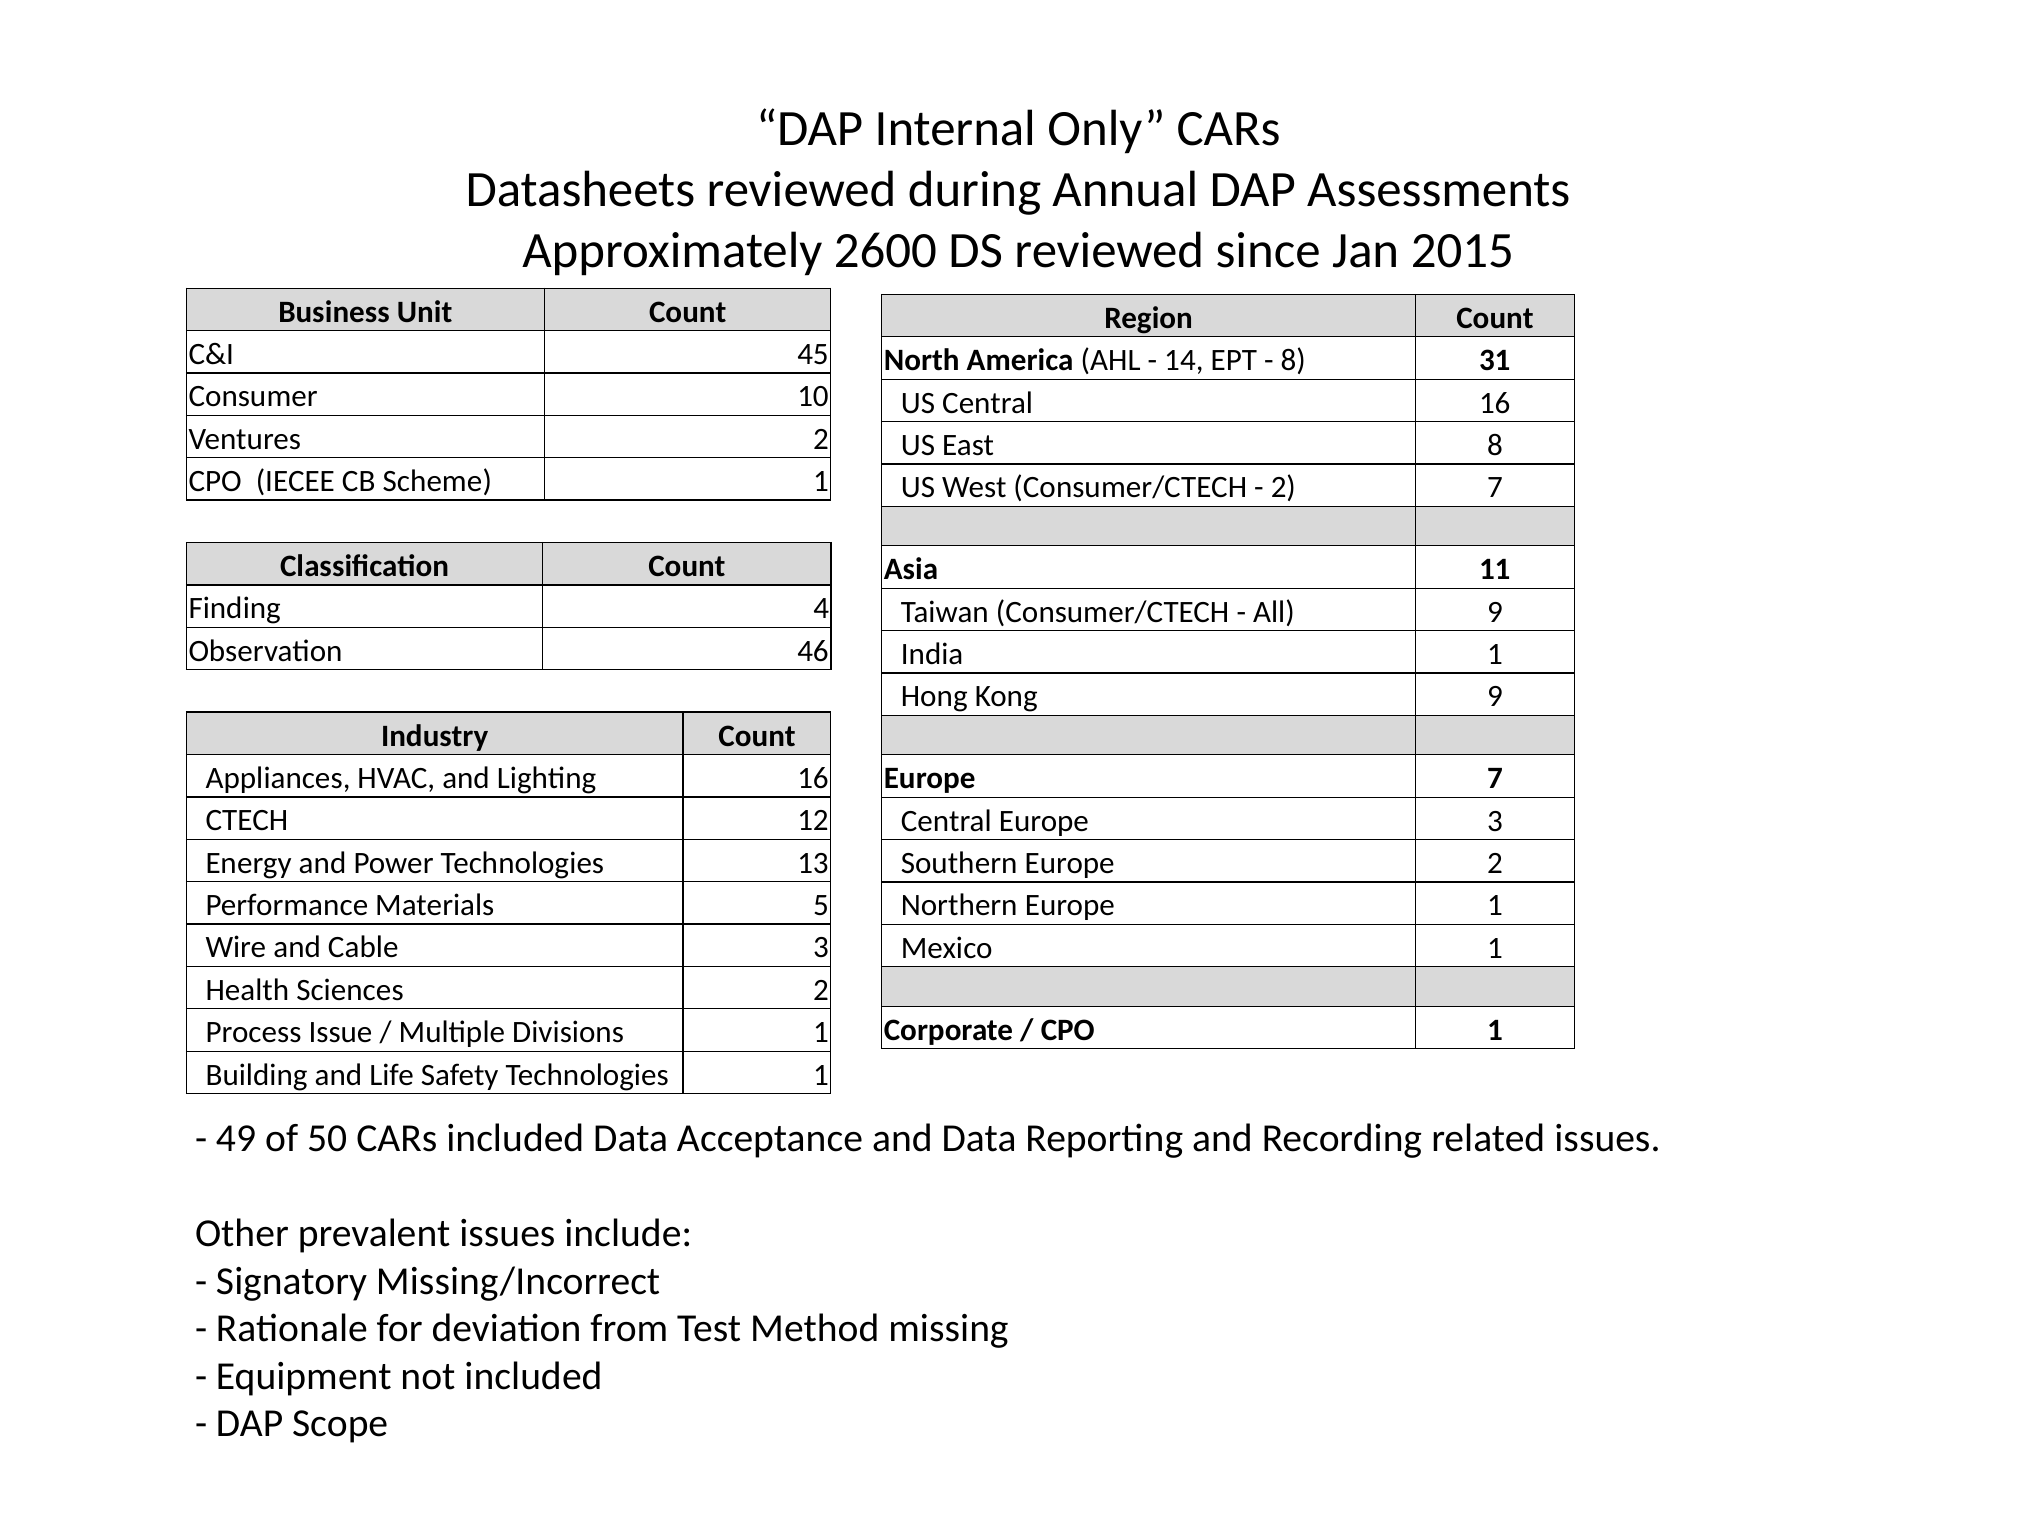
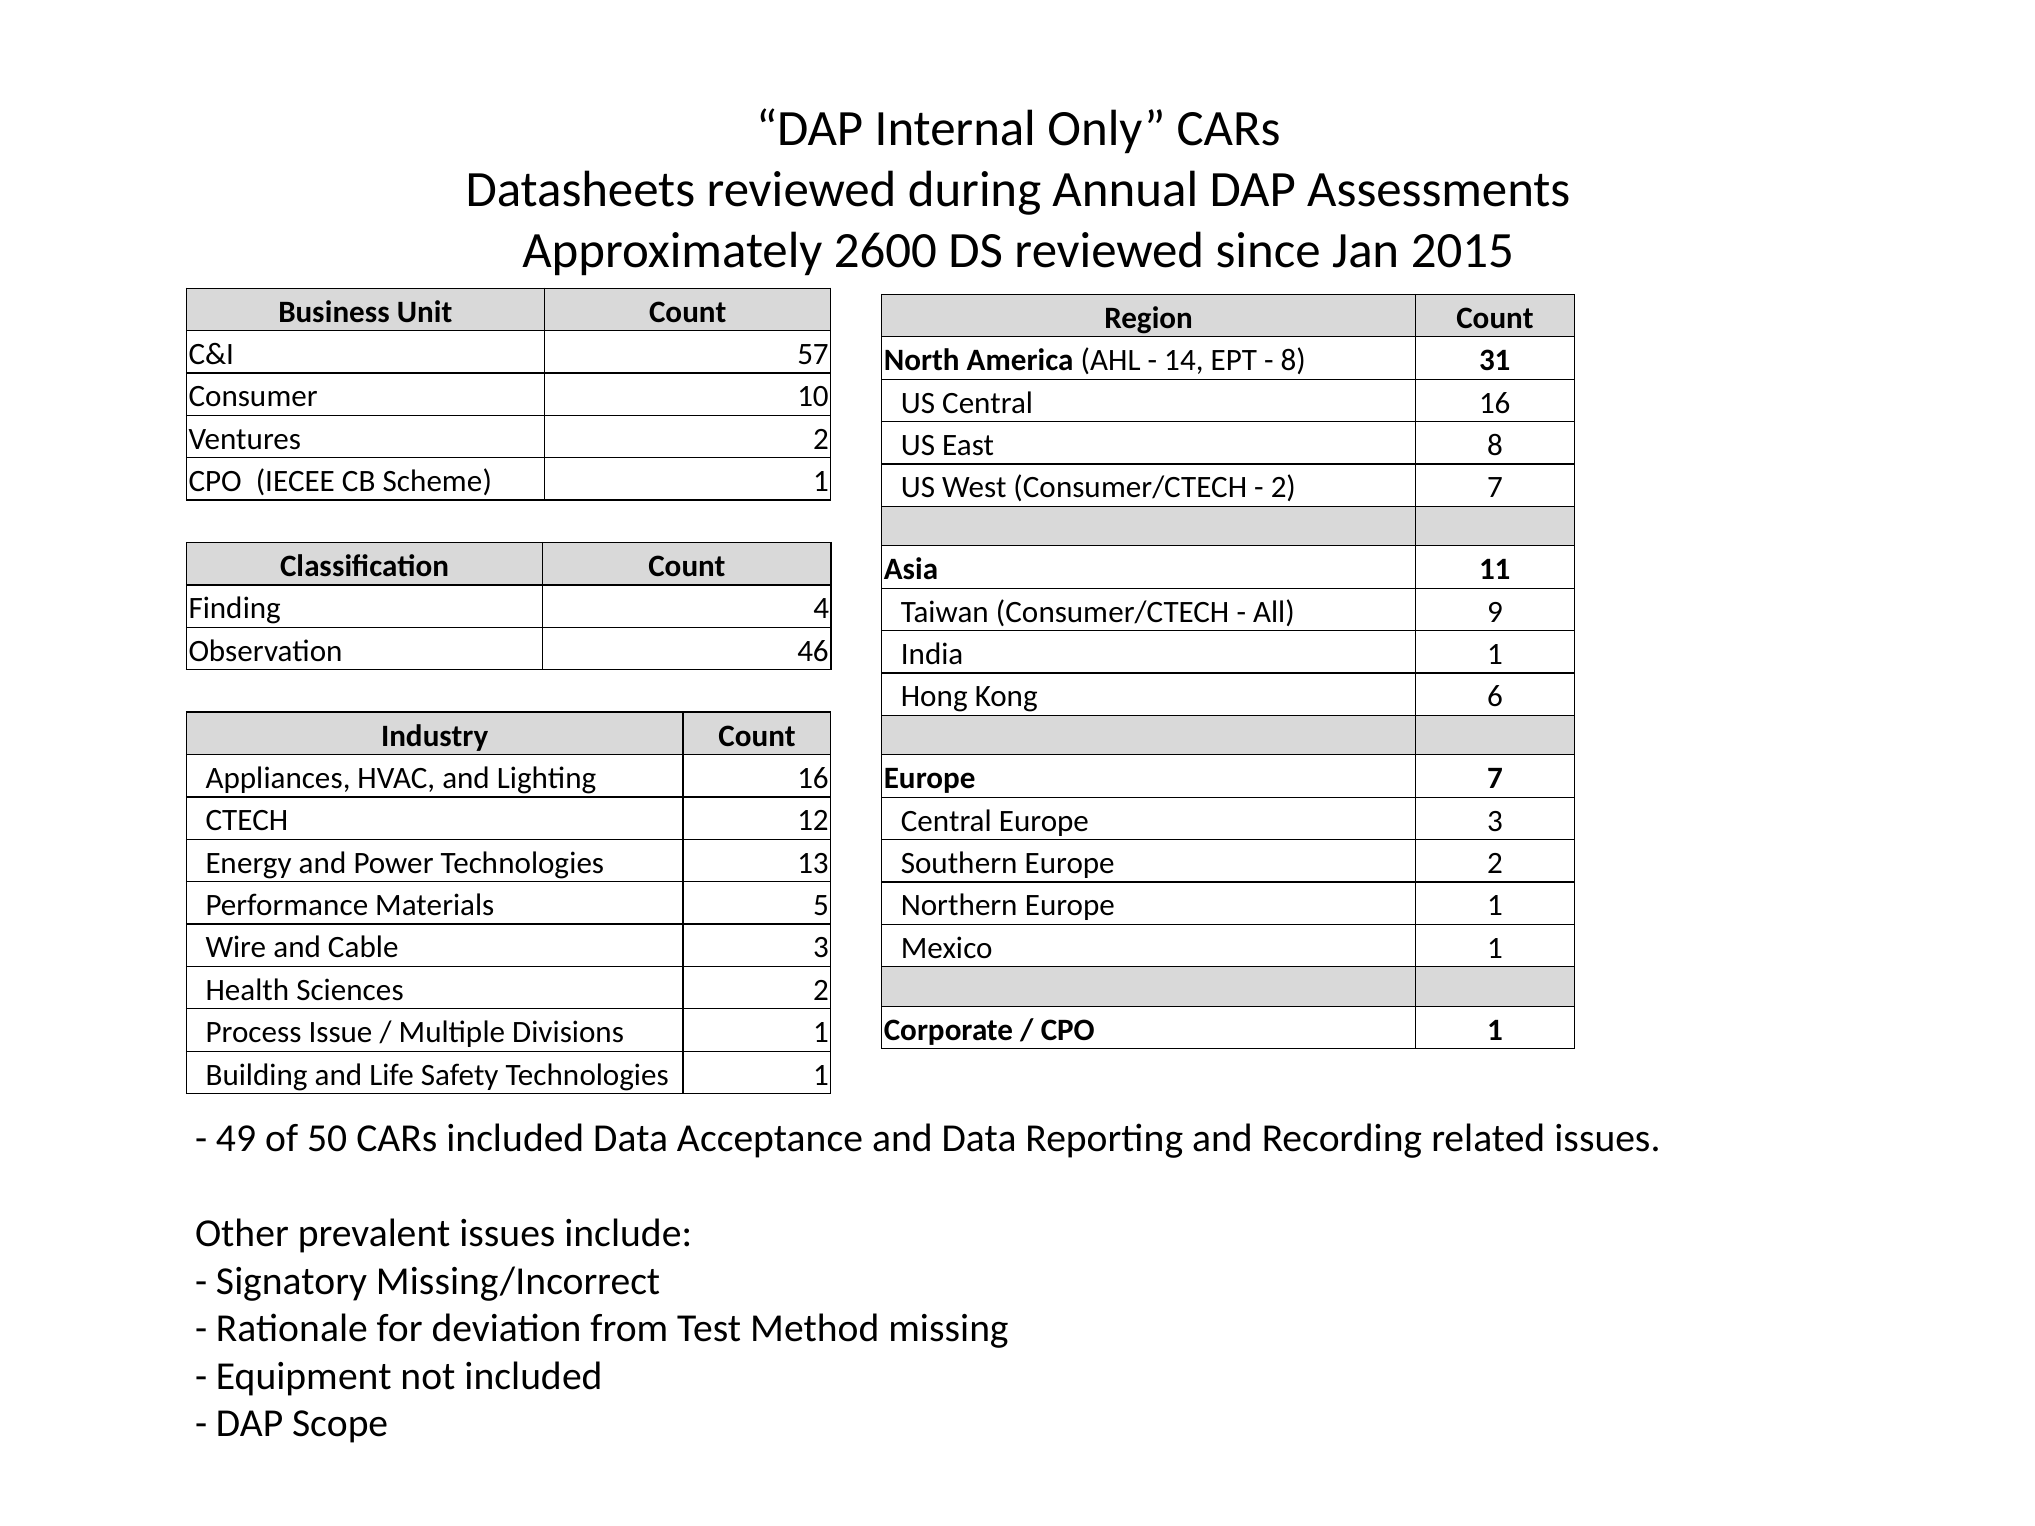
45: 45 -> 57
Kong 9: 9 -> 6
